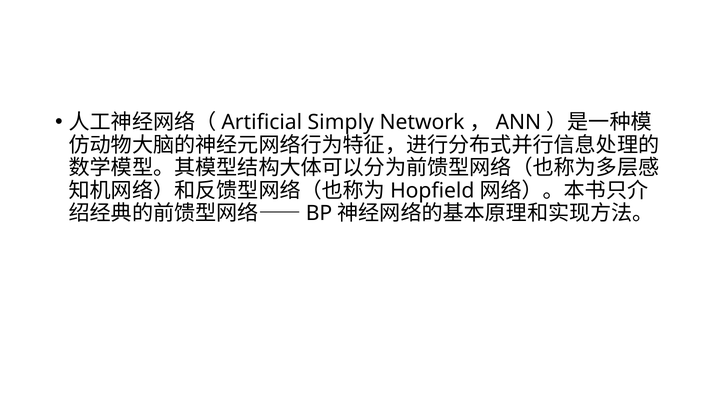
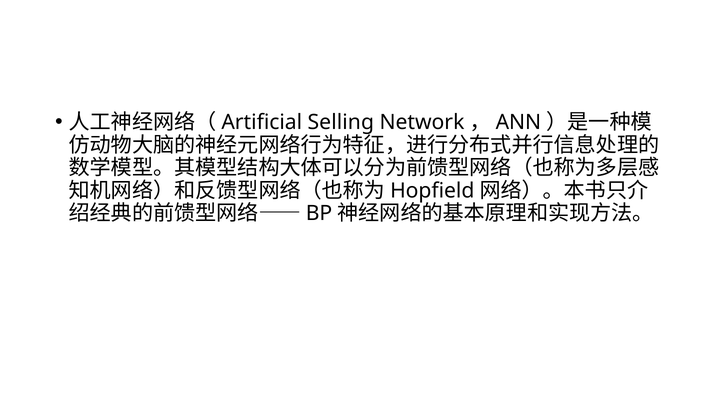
Simply: Simply -> Selling
